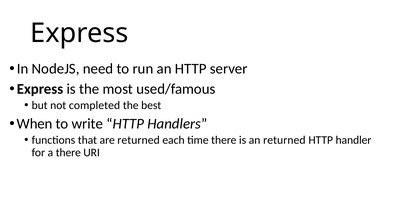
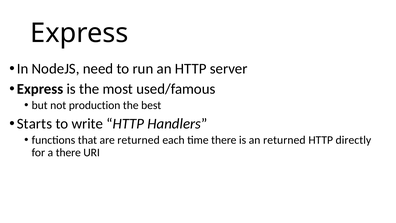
completed: completed -> production
When: When -> Starts
handler: handler -> directly
